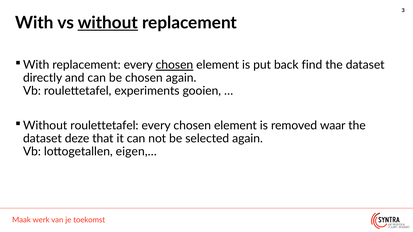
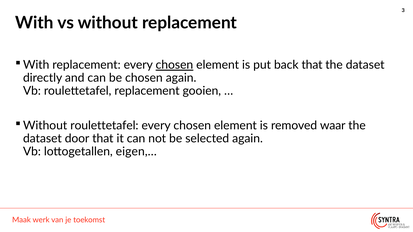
without at (108, 23) underline: present -> none
back find: find -> that
roulettetafel experiments: experiments -> replacement
deze: deze -> door
